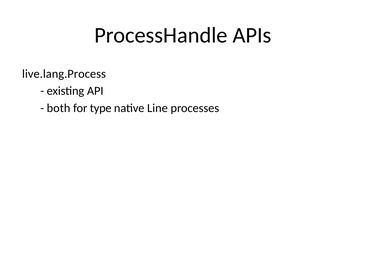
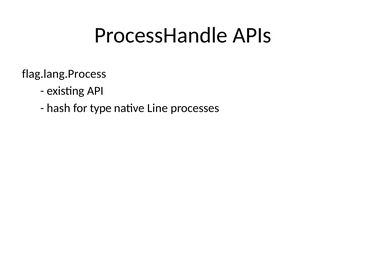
live.lang.Process: live.lang.Process -> flag.lang.Process
both: both -> hash
